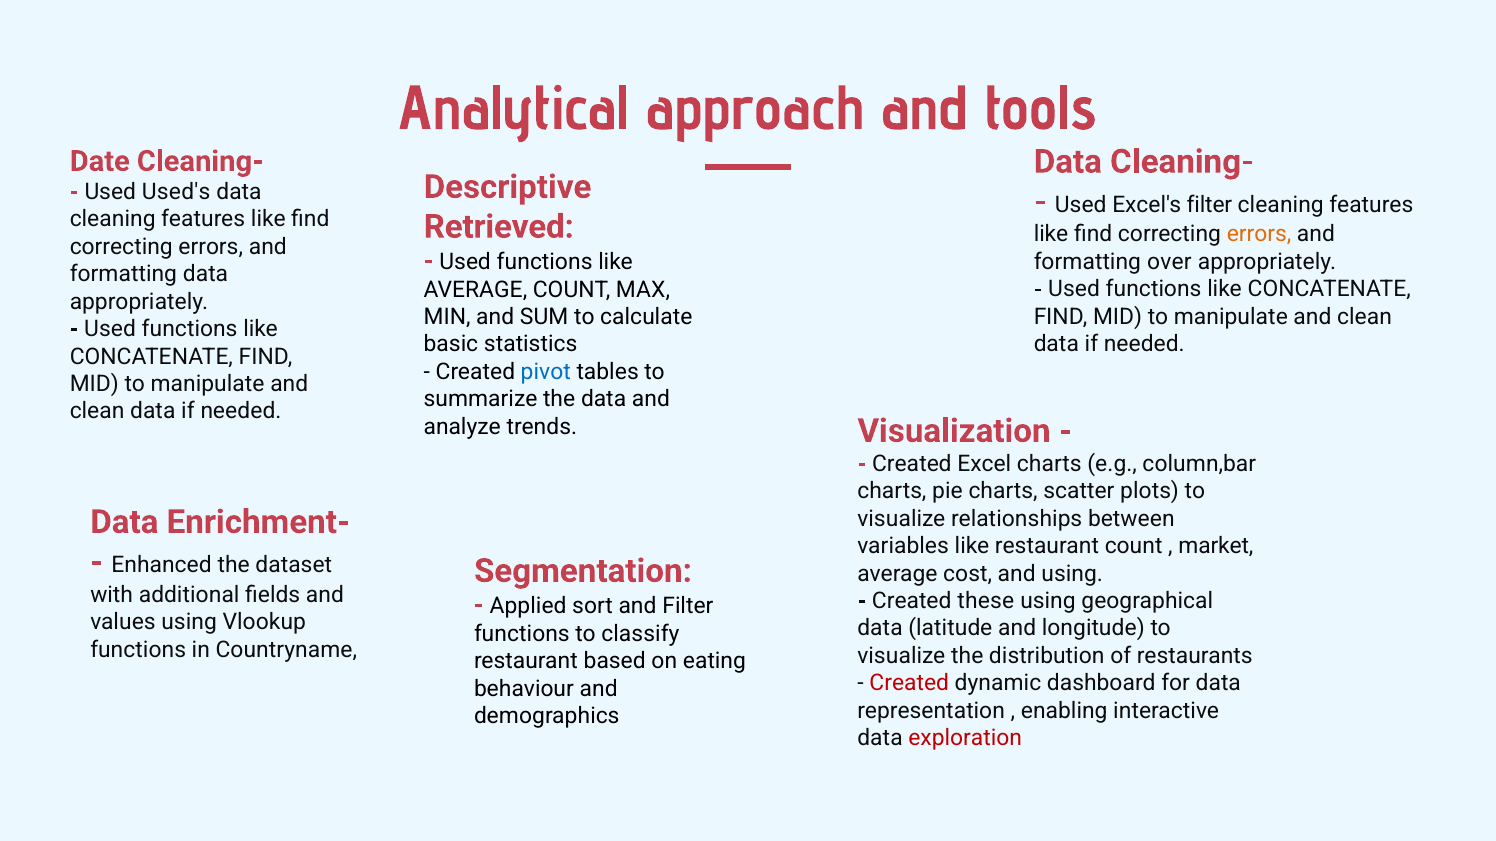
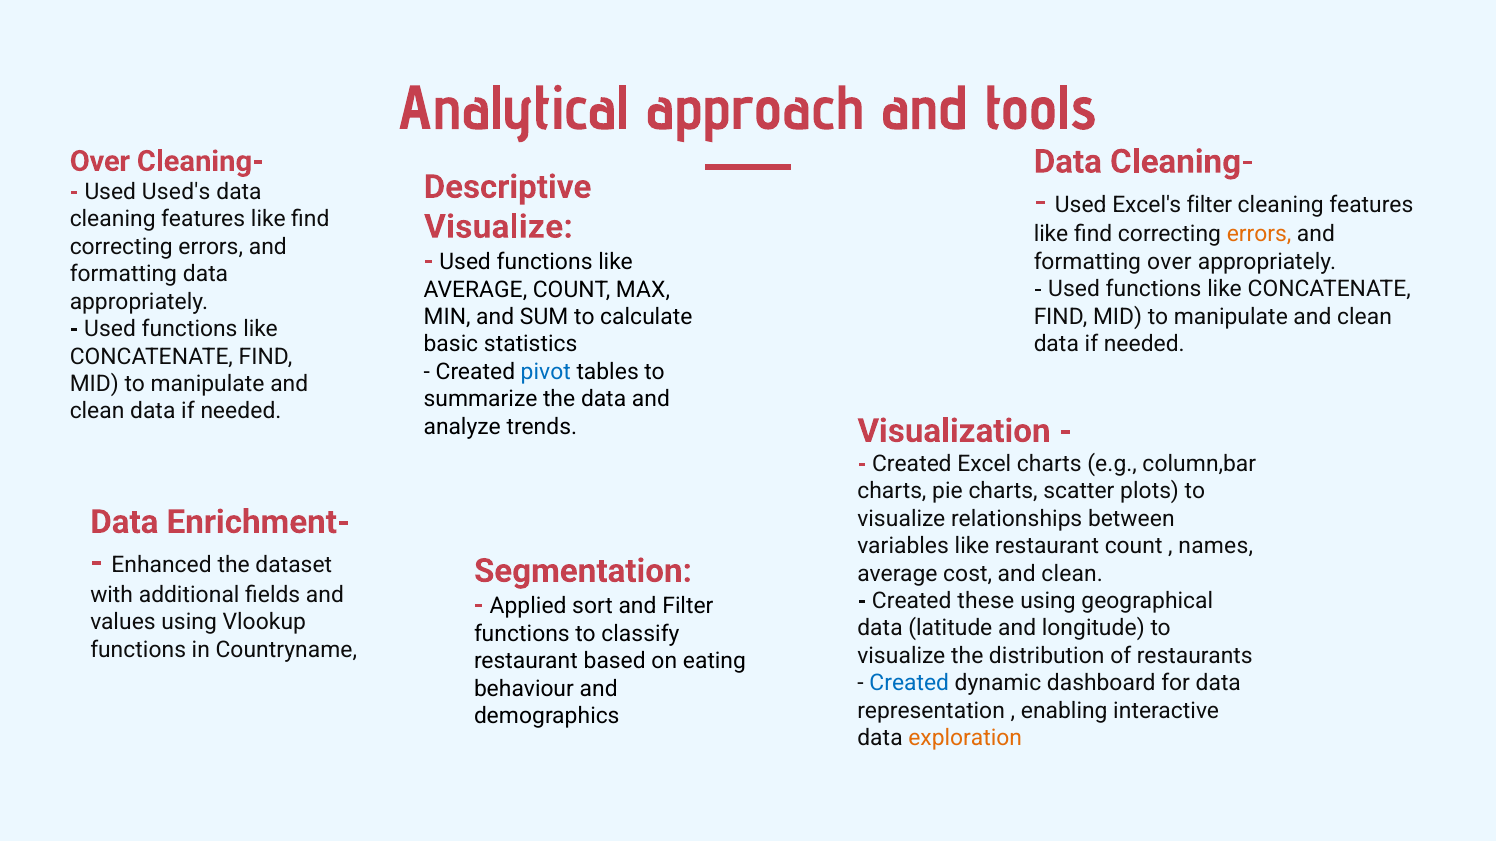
Date at (100, 161): Date -> Over
Retrieved at (499, 227): Retrieved -> Visualize
market: market -> names
cost and using: using -> clean
Created at (909, 684) colour: red -> blue
exploration colour: red -> orange
